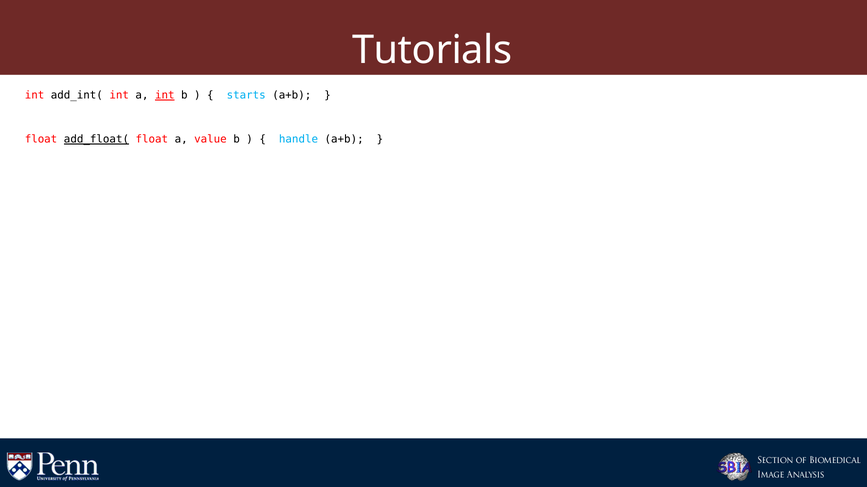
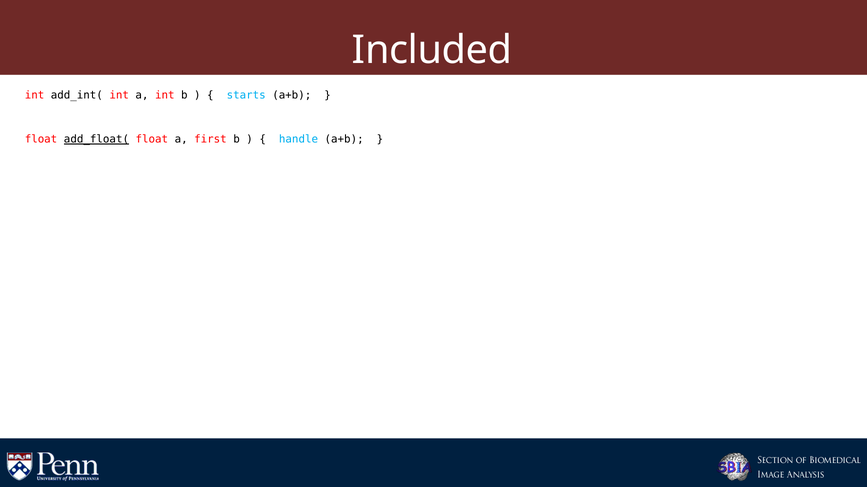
Tutorials: Tutorials -> Included
int at (165, 95) underline: present -> none
value: value -> first
